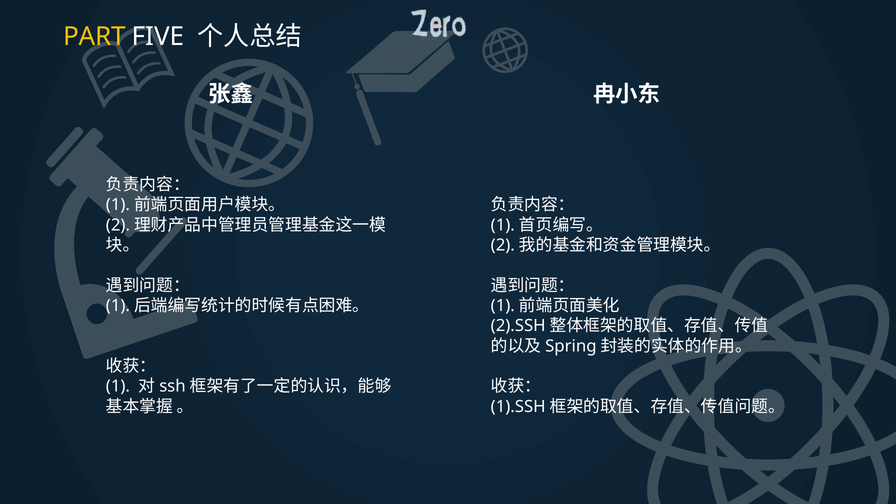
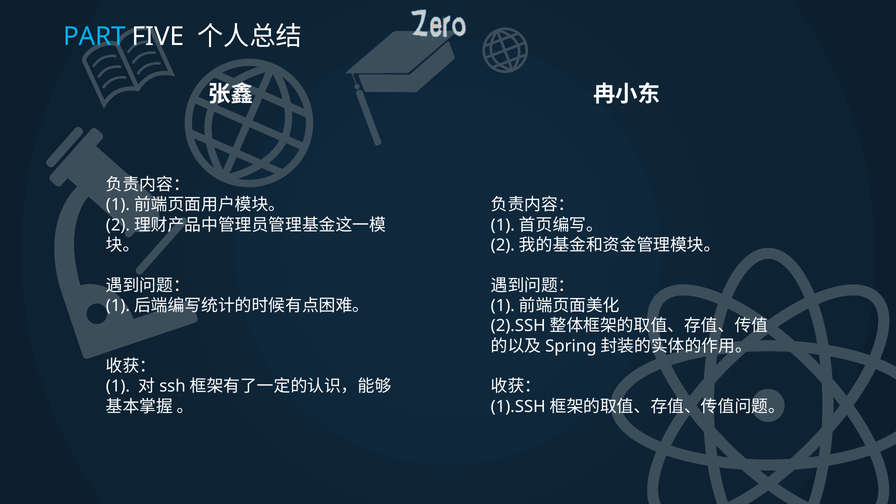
PART colour: yellow -> light blue
